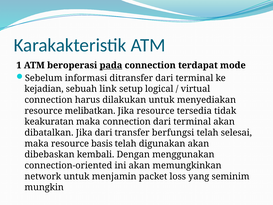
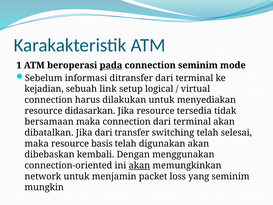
connection terdapat: terdapat -> seminim
melibatkan: melibatkan -> didasarkan
keakuratan: keakuratan -> bersamaan
berfungsi: berfungsi -> switching
akan at (139, 165) underline: none -> present
